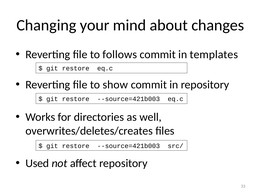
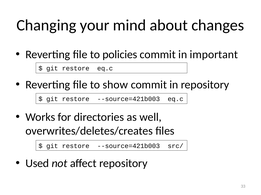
follows: follows -> policies
templates: templates -> important
